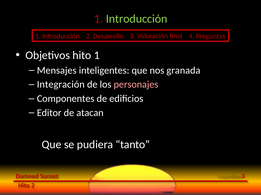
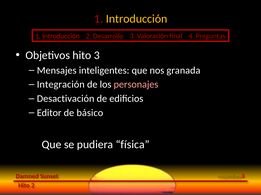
Introducción at (137, 19) colour: light green -> yellow
hito 1: 1 -> 3
Componentes: Componentes -> Desactivación
atacan: atacan -> básico
tanto: tanto -> física
